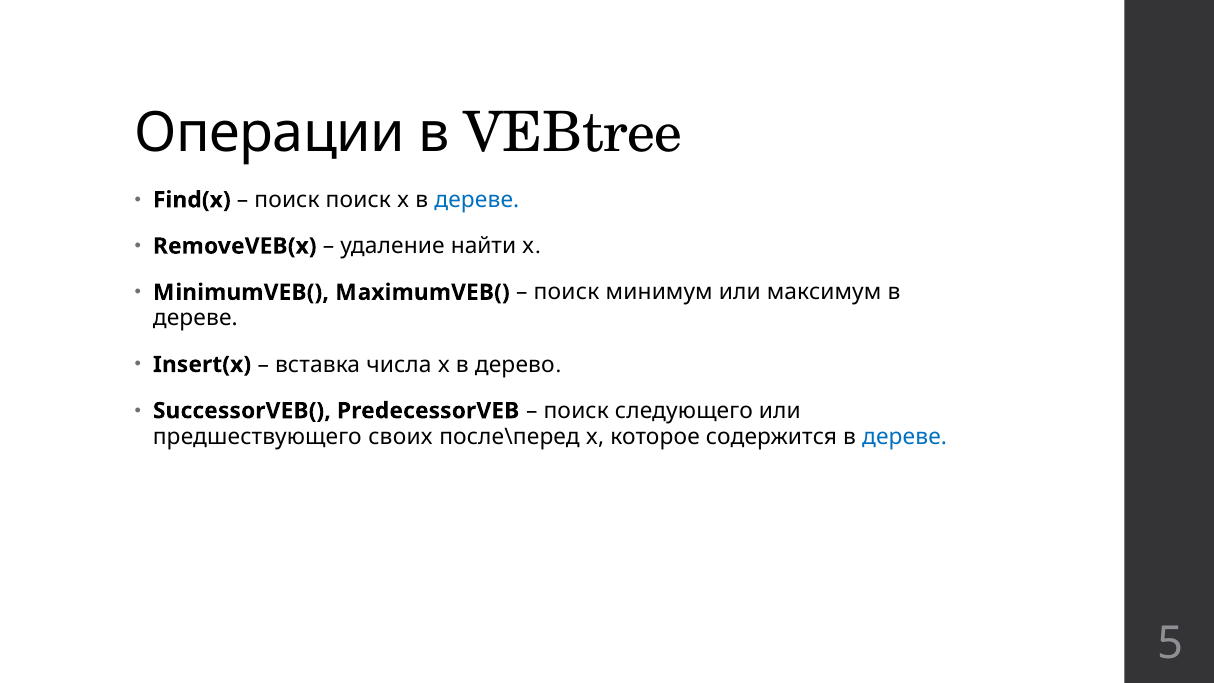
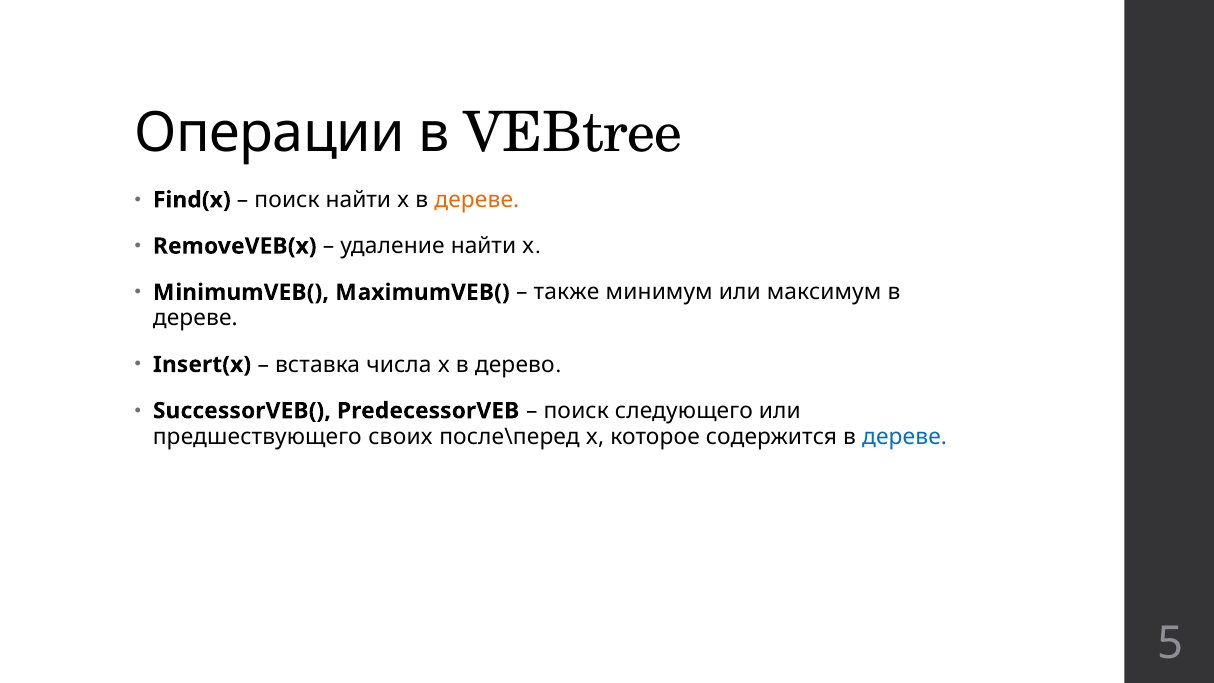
поиск поиск: поиск -> найти
дереве at (477, 200) colour: blue -> orange
поиск at (567, 292): поиск -> также
